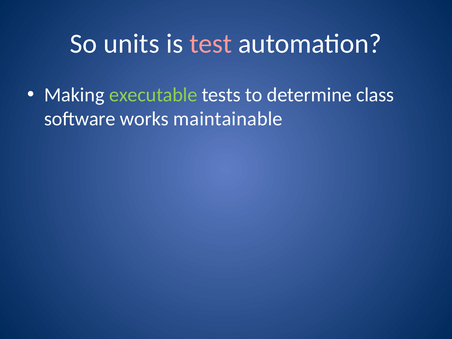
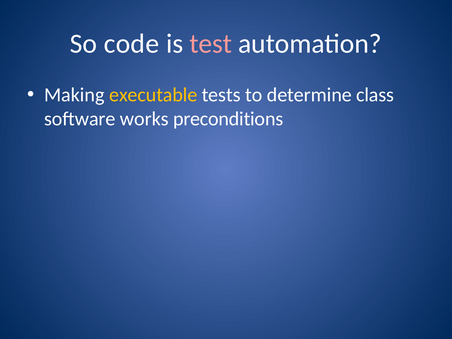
units: units -> code
executable colour: light green -> yellow
maintainable: maintainable -> preconditions
